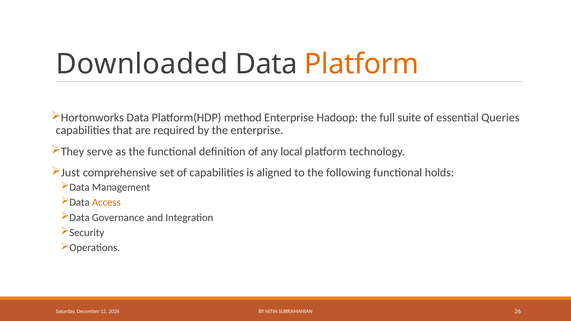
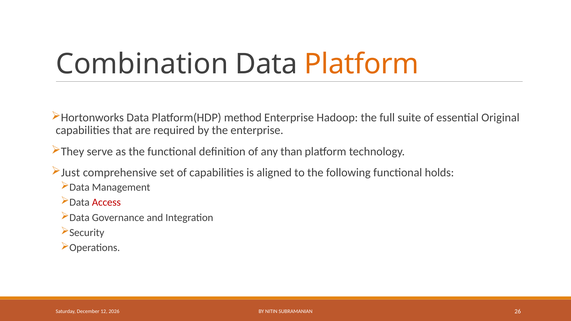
Downloaded: Downloaded -> Combination
Queries: Queries -> Original
local: local -> than
Access colour: orange -> red
